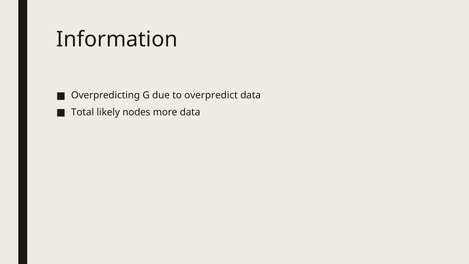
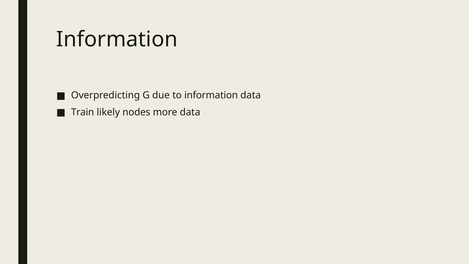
to overpredict: overpredict -> information
Total: Total -> Train
